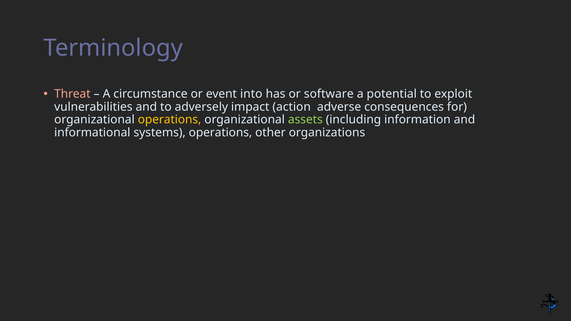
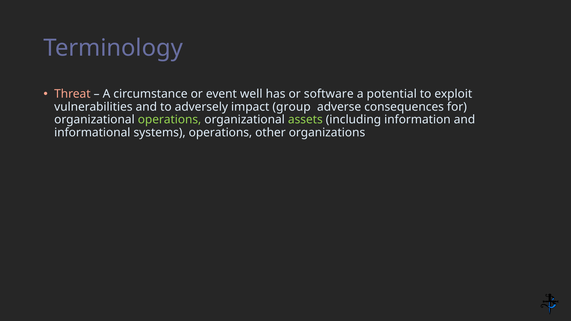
into: into -> well
action: action -> group
operations at (170, 120) colour: yellow -> light green
